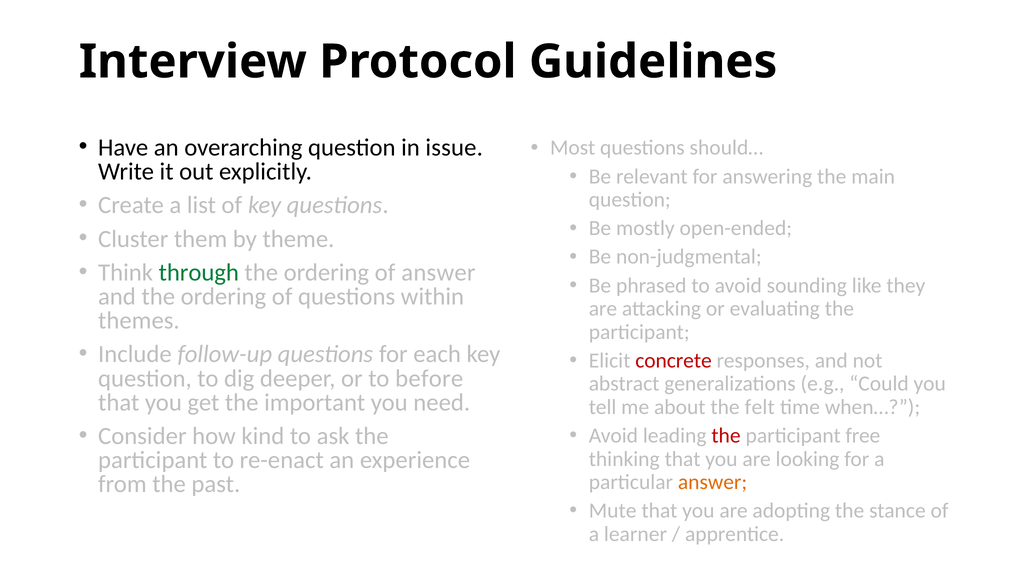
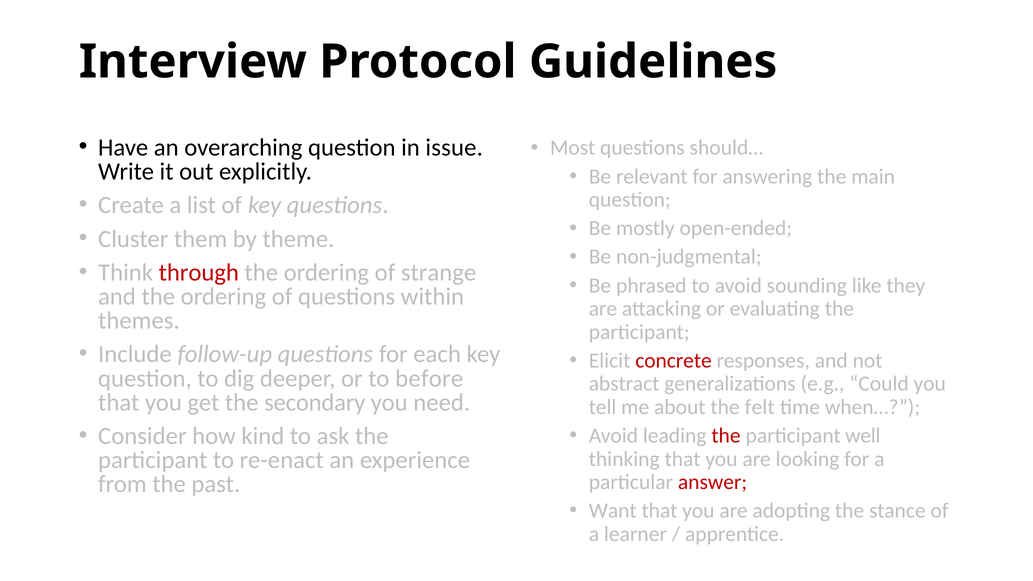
through colour: green -> red
of answer: answer -> strange
important: important -> secondary
free: free -> well
answer at (713, 482) colour: orange -> red
Mute: Mute -> Want
